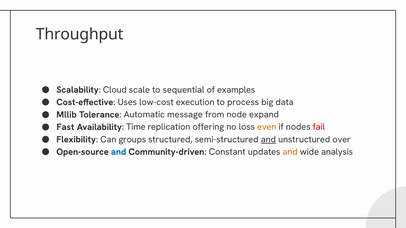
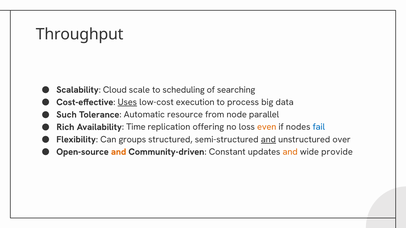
sequential: sequential -> scheduling
examples: examples -> searching
Uses underline: none -> present
Mllib: Mllib -> Such
message: message -> resource
expand: expand -> parallel
Fast: Fast -> Rich
fail colour: red -> blue
and at (119, 152) colour: blue -> orange
analysis: analysis -> provide
